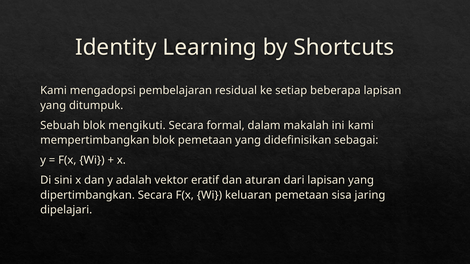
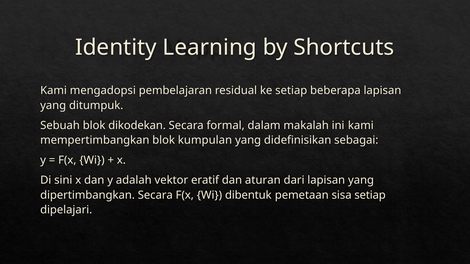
mengikuti: mengikuti -> dikodekan
blok pemetaan: pemetaan -> kumpulan
keluaran: keluaran -> dibentuk
sisa jaring: jaring -> setiap
